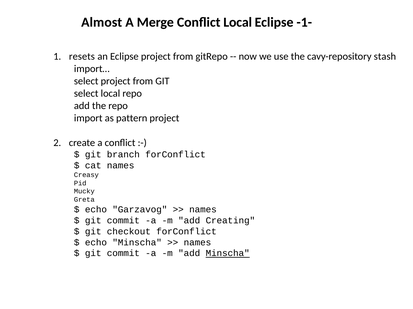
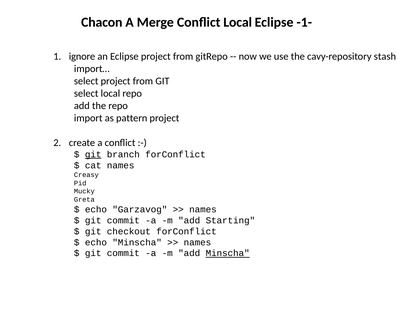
Almost: Almost -> Chacon
resets: resets -> ignore
git at (93, 155) underline: none -> present
Creating: Creating -> Starting
